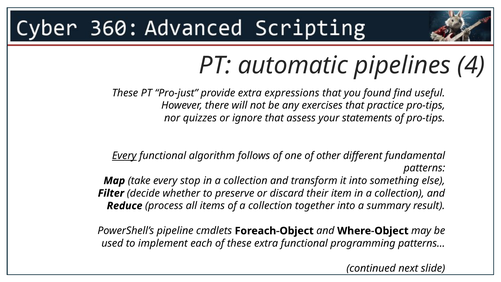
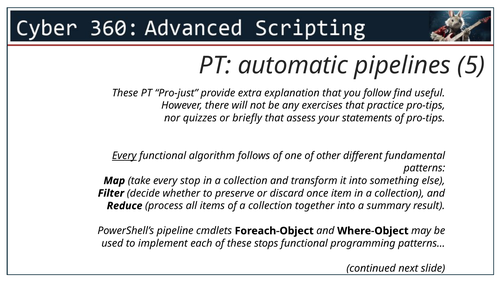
4: 4 -> 5
expressions: expressions -> explanation
found: found -> follow
ignore: ignore -> briefly
their: their -> once
these extra: extra -> stops
